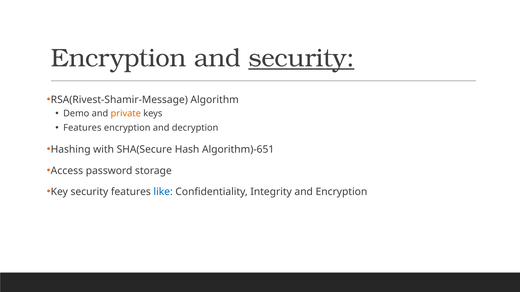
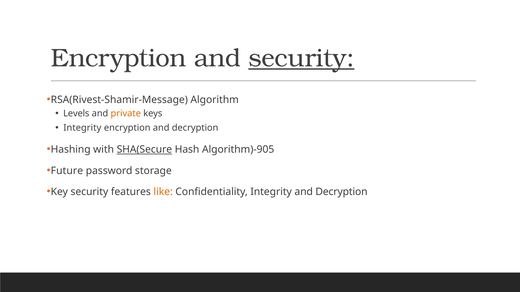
Demo: Demo -> Levels
Features at (82, 128): Features -> Integrity
SHA(Secure underline: none -> present
Algorithm)-651: Algorithm)-651 -> Algorithm)-905
Access: Access -> Future
like colour: blue -> orange
Integrity and Encryption: Encryption -> Decryption
